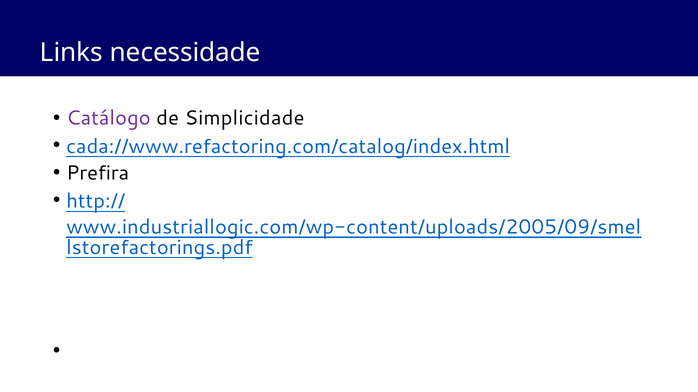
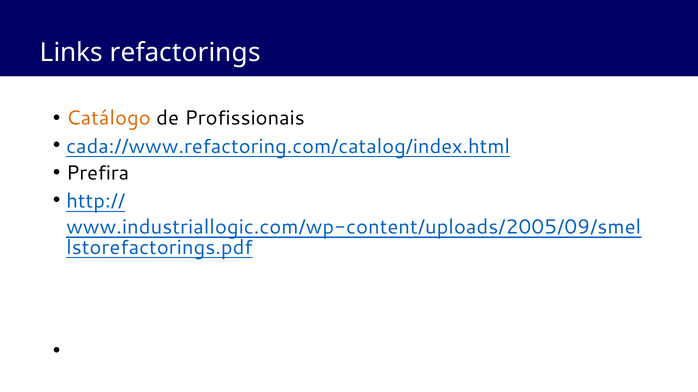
necessidade: necessidade -> refactorings
Catálogo colour: purple -> orange
Simplicidade: Simplicidade -> Profissionais
